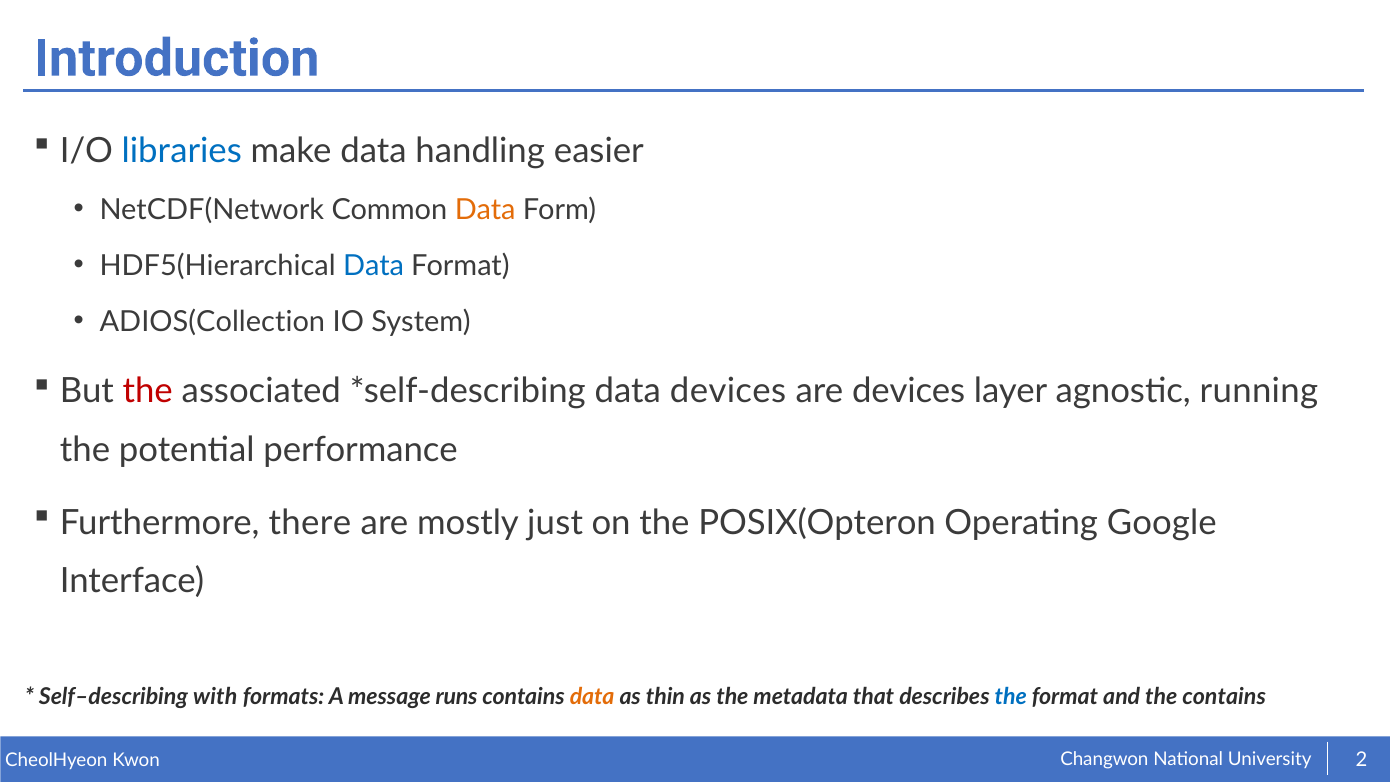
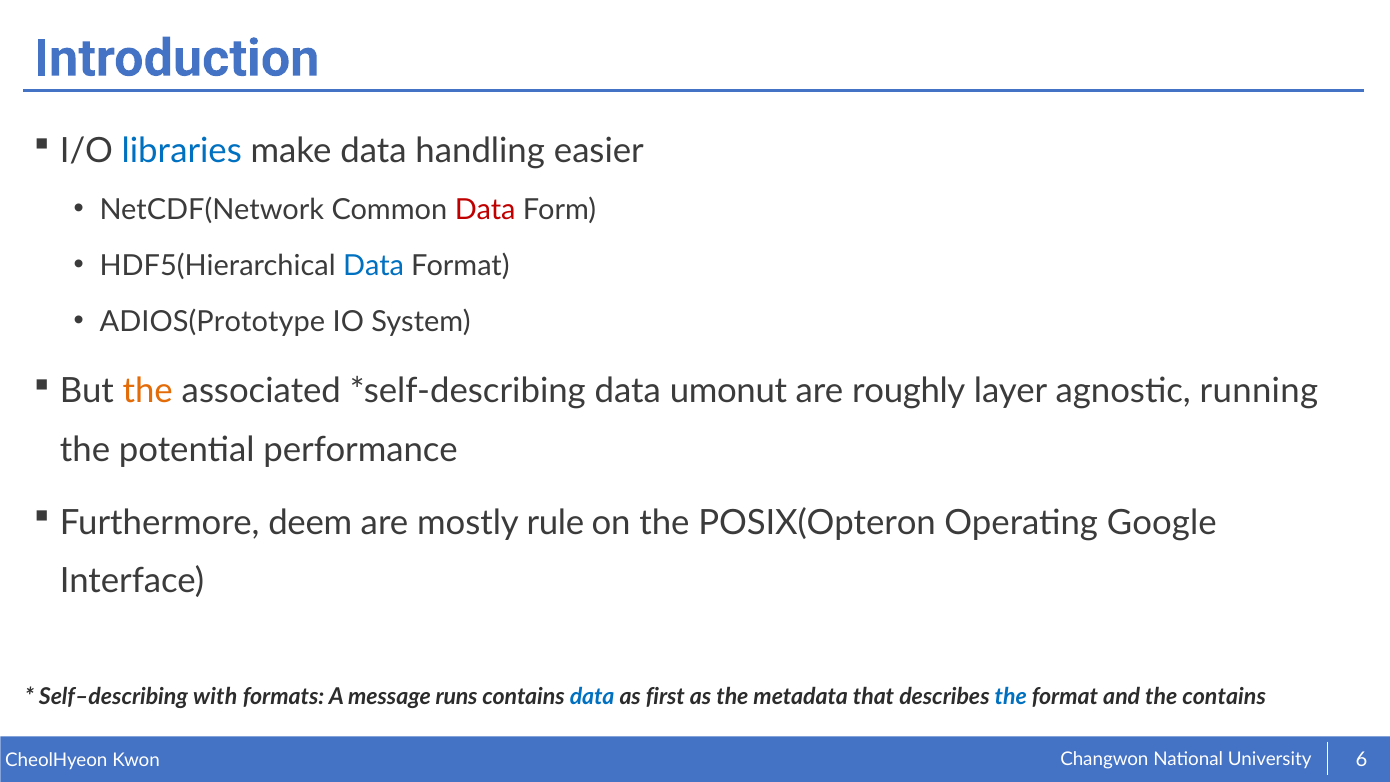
Data at (485, 210) colour: orange -> red
ADIOS(Collection: ADIOS(Collection -> ADIOS(Prototype
the at (148, 391) colour: red -> orange
data devices: devices -> umonut
are devices: devices -> roughly
there: there -> deem
just: just -> rule
data at (592, 697) colour: orange -> blue
thin: thin -> first
2: 2 -> 6
